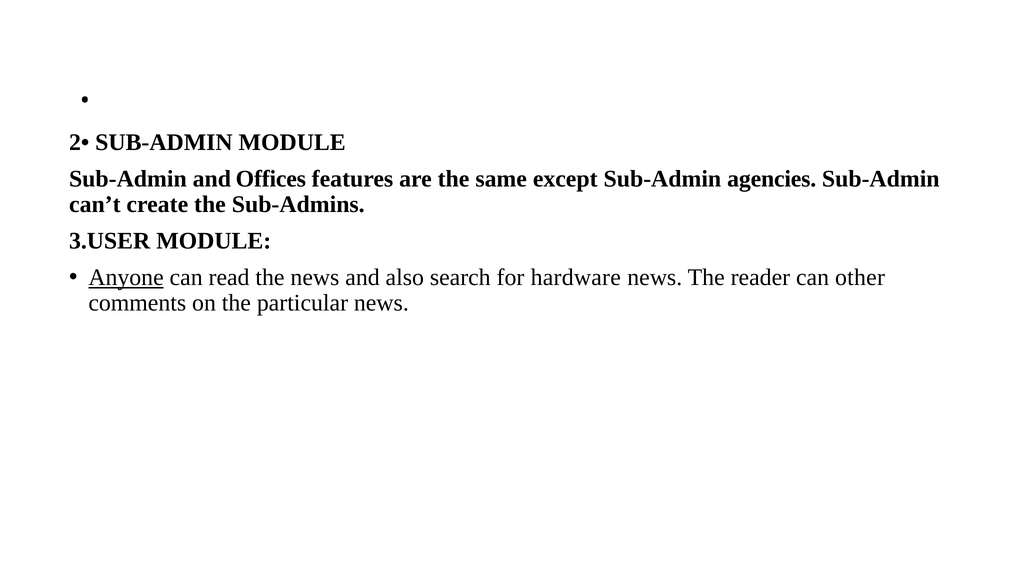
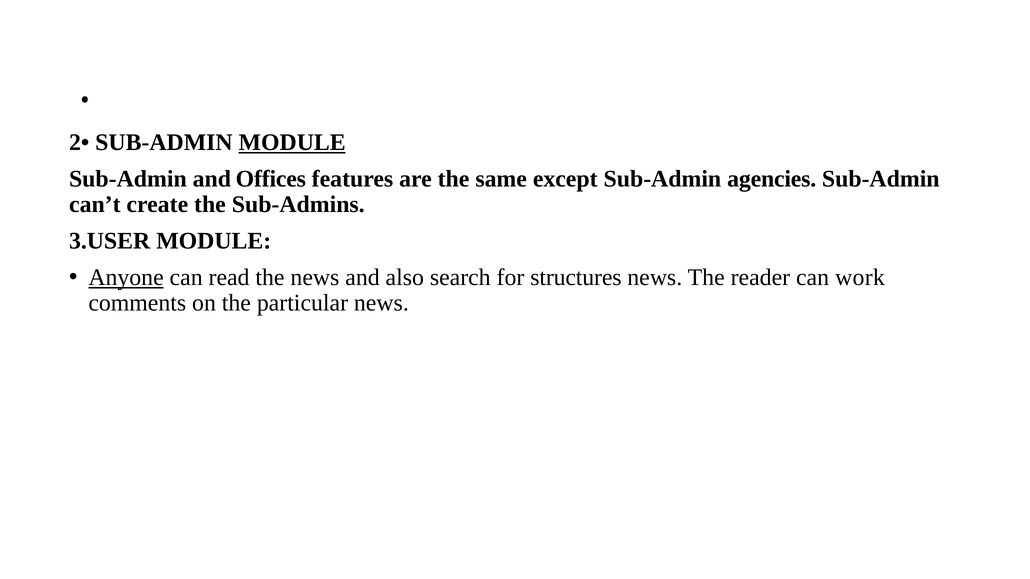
MODULE at (292, 142) underline: none -> present
hardware: hardware -> structures
other: other -> work
